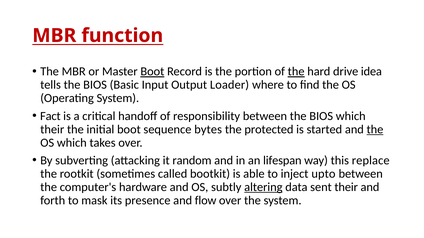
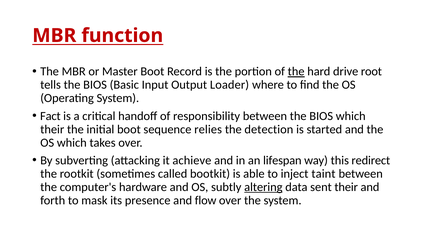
Boot at (152, 72) underline: present -> none
idea: idea -> root
bytes: bytes -> relies
protected: protected -> detection
the at (375, 130) underline: present -> none
random: random -> achieve
replace: replace -> redirect
upto: upto -> taint
